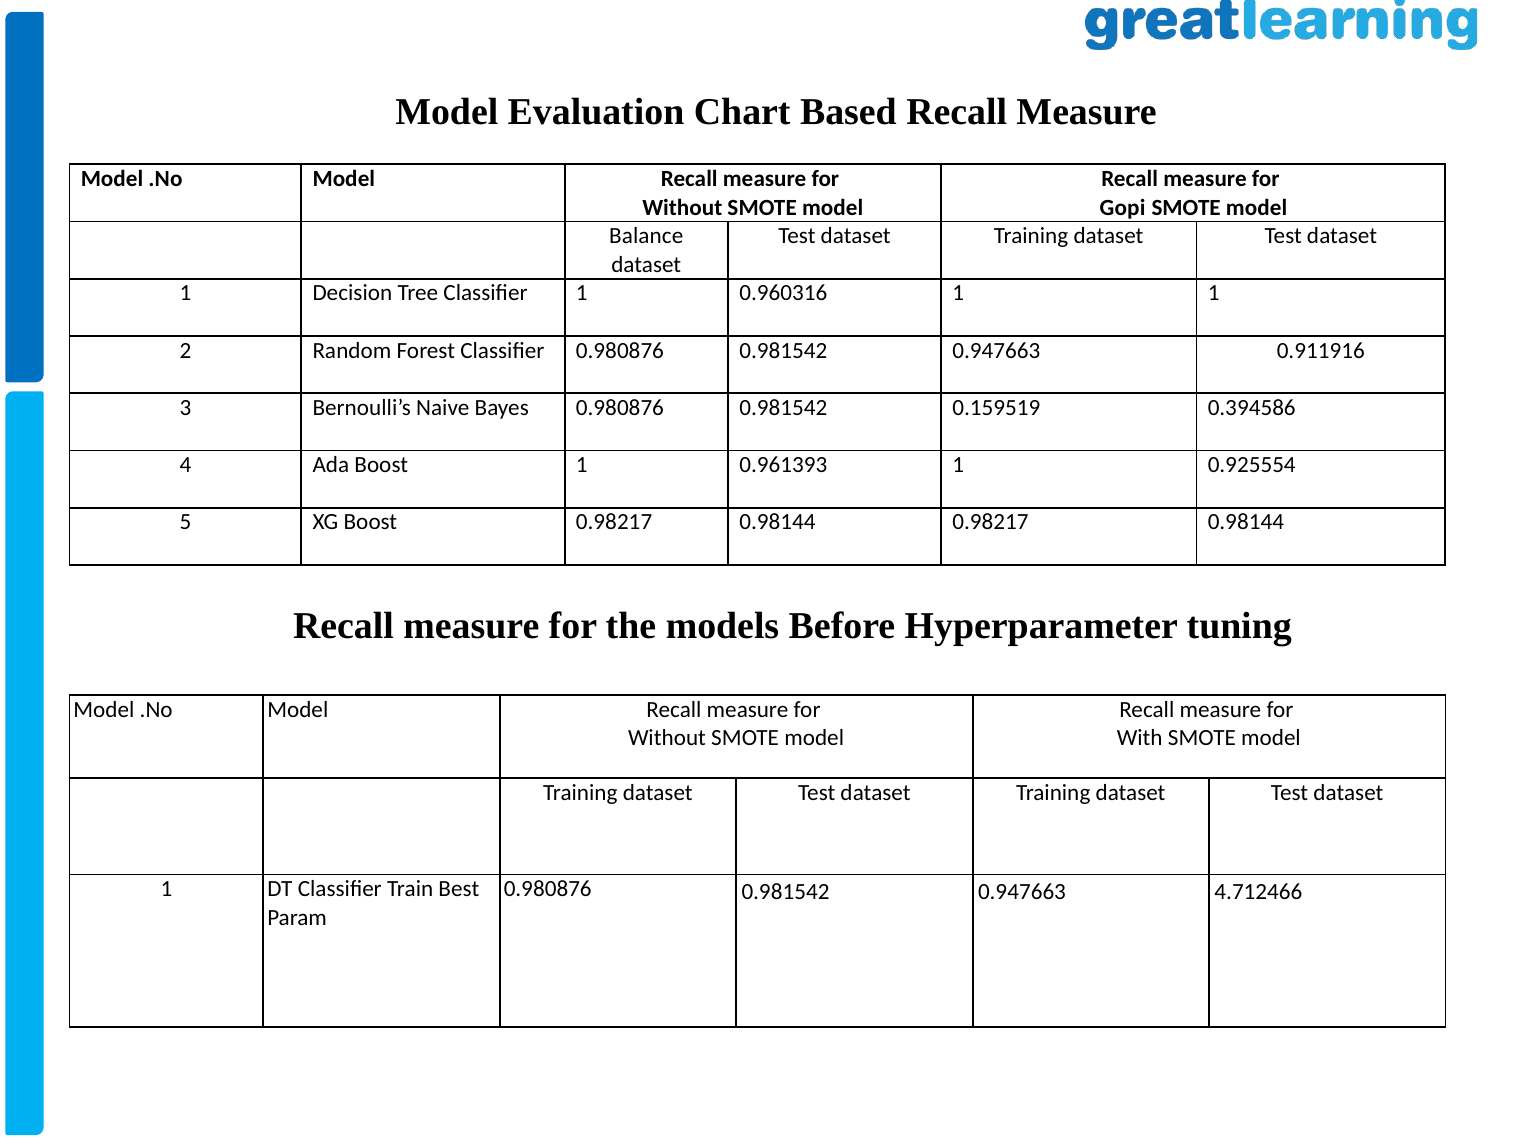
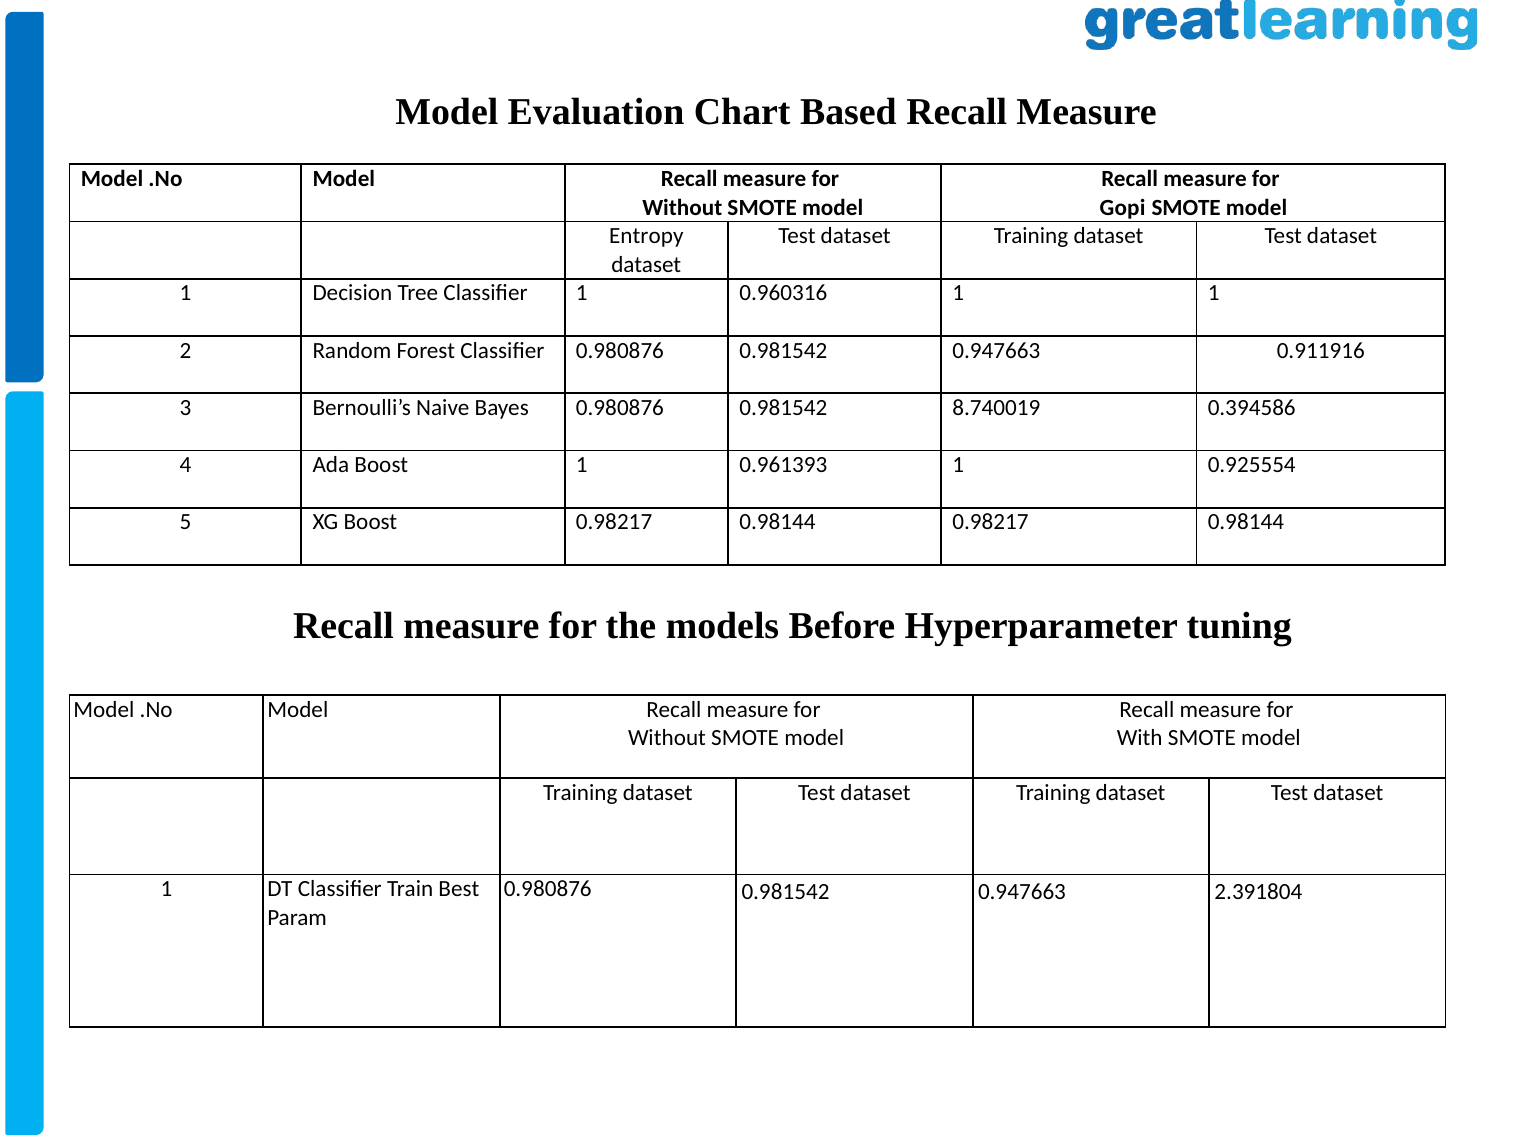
Balance: Balance -> Entropy
0.159519: 0.159519 -> 8.740019
4.712466: 4.712466 -> 2.391804
